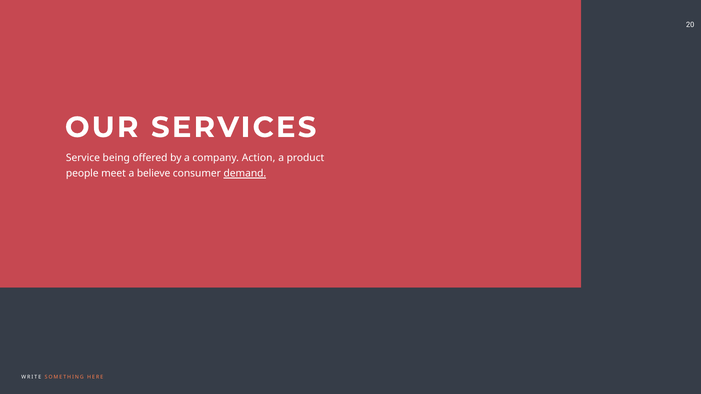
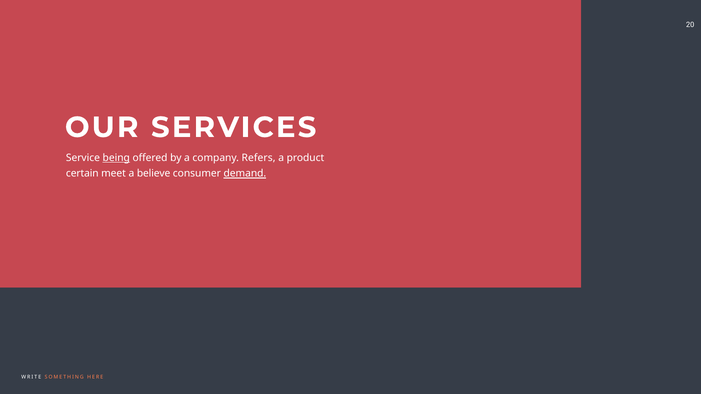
being underline: none -> present
Action: Action -> Refers
people: people -> certain
